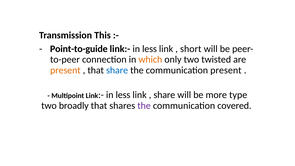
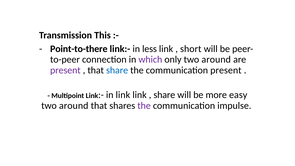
Point-to-guide: Point-to-guide -> Point-to-there
which colour: orange -> purple
only two twisted: twisted -> around
present at (65, 70) colour: orange -> purple
less at (123, 95): less -> link
type: type -> easy
broadly at (74, 106): broadly -> around
covered: covered -> impulse
